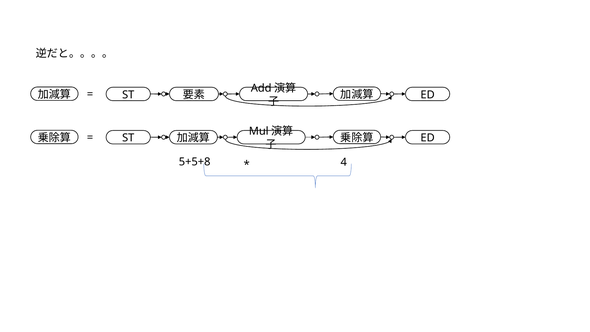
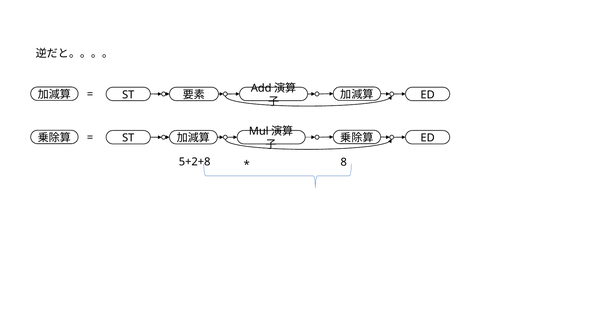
5+5+8: 5+5+8 -> 5+2+8
4: 4 -> 8
